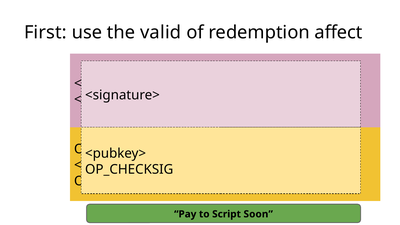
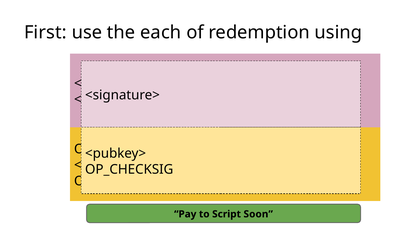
valid: valid -> each
affect: affect -> using
